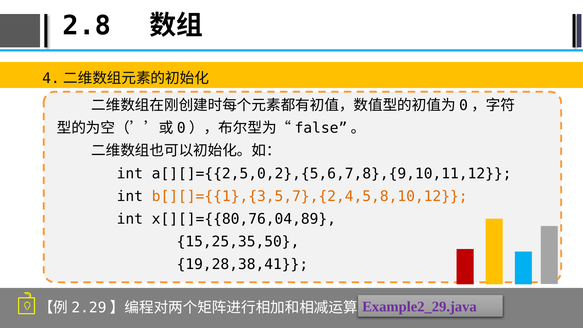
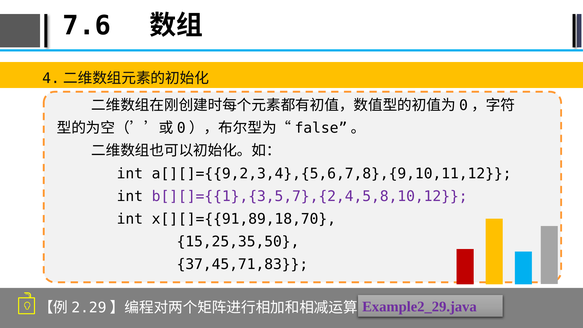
2.8: 2.8 -> 7.6
a[][]={{2,5,0,2},{5,6,7,8},{9,10,11,12: a[][]={{2,5,0,2},{5,6,7,8},{9,10,11,12 -> a[][]={{9,2,3,4},{5,6,7,8},{9,10,11,12
b[][]={{1},{3,5,7},{2,4,5,8,10,12 colour: orange -> purple
x[][]={{80,76,04,89: x[][]={{80,76,04,89 -> x[][]={{91,89,18,70
19,28,38,41: 19,28,38,41 -> 37,45,71,83
